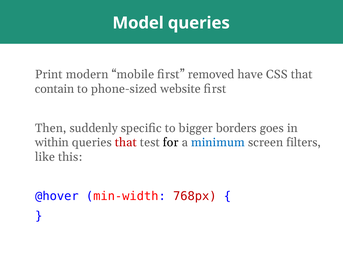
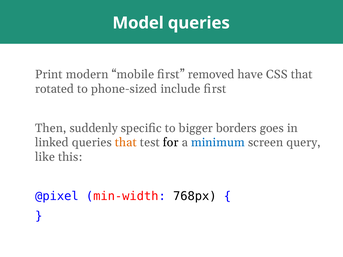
contain: contain -> rotated
website: website -> include
within: within -> linked
that at (126, 143) colour: red -> orange
filters: filters -> query
@hover: @hover -> @pixel
768px colour: red -> black
